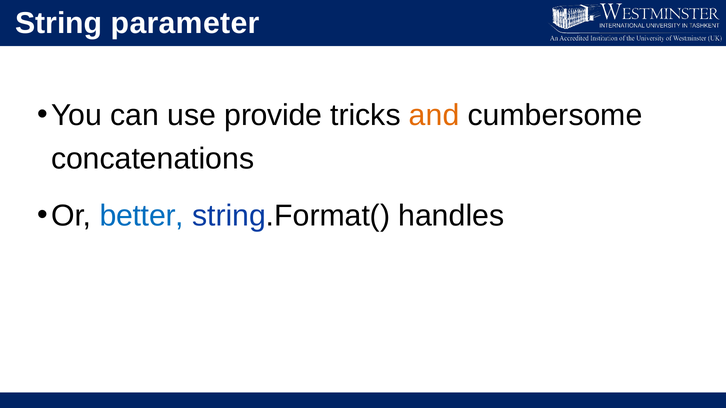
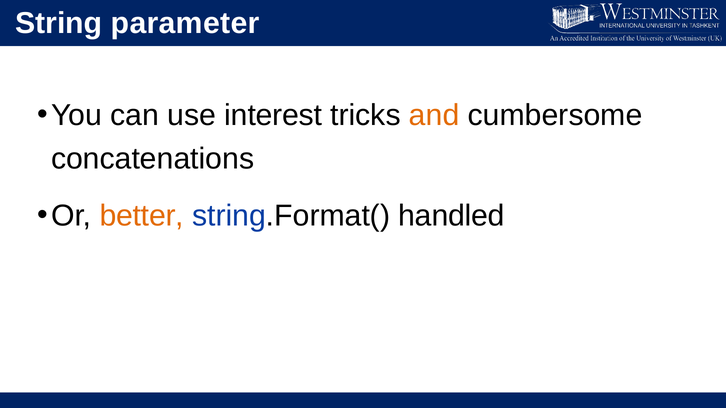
provide: provide -> interest
better colour: blue -> orange
handles: handles -> handled
